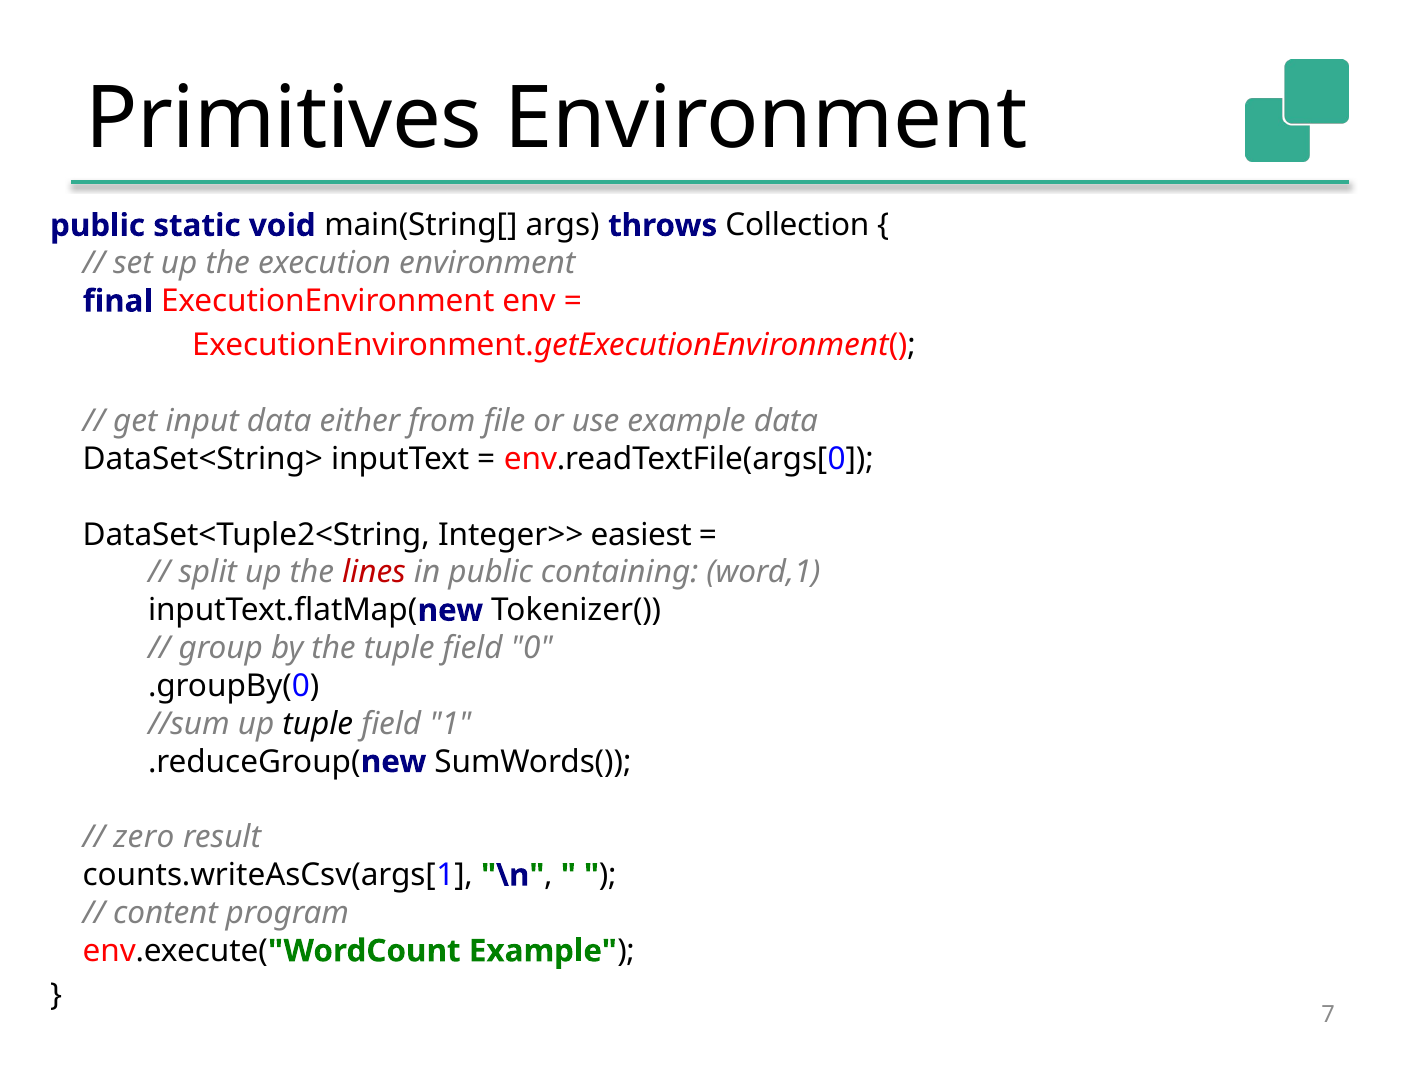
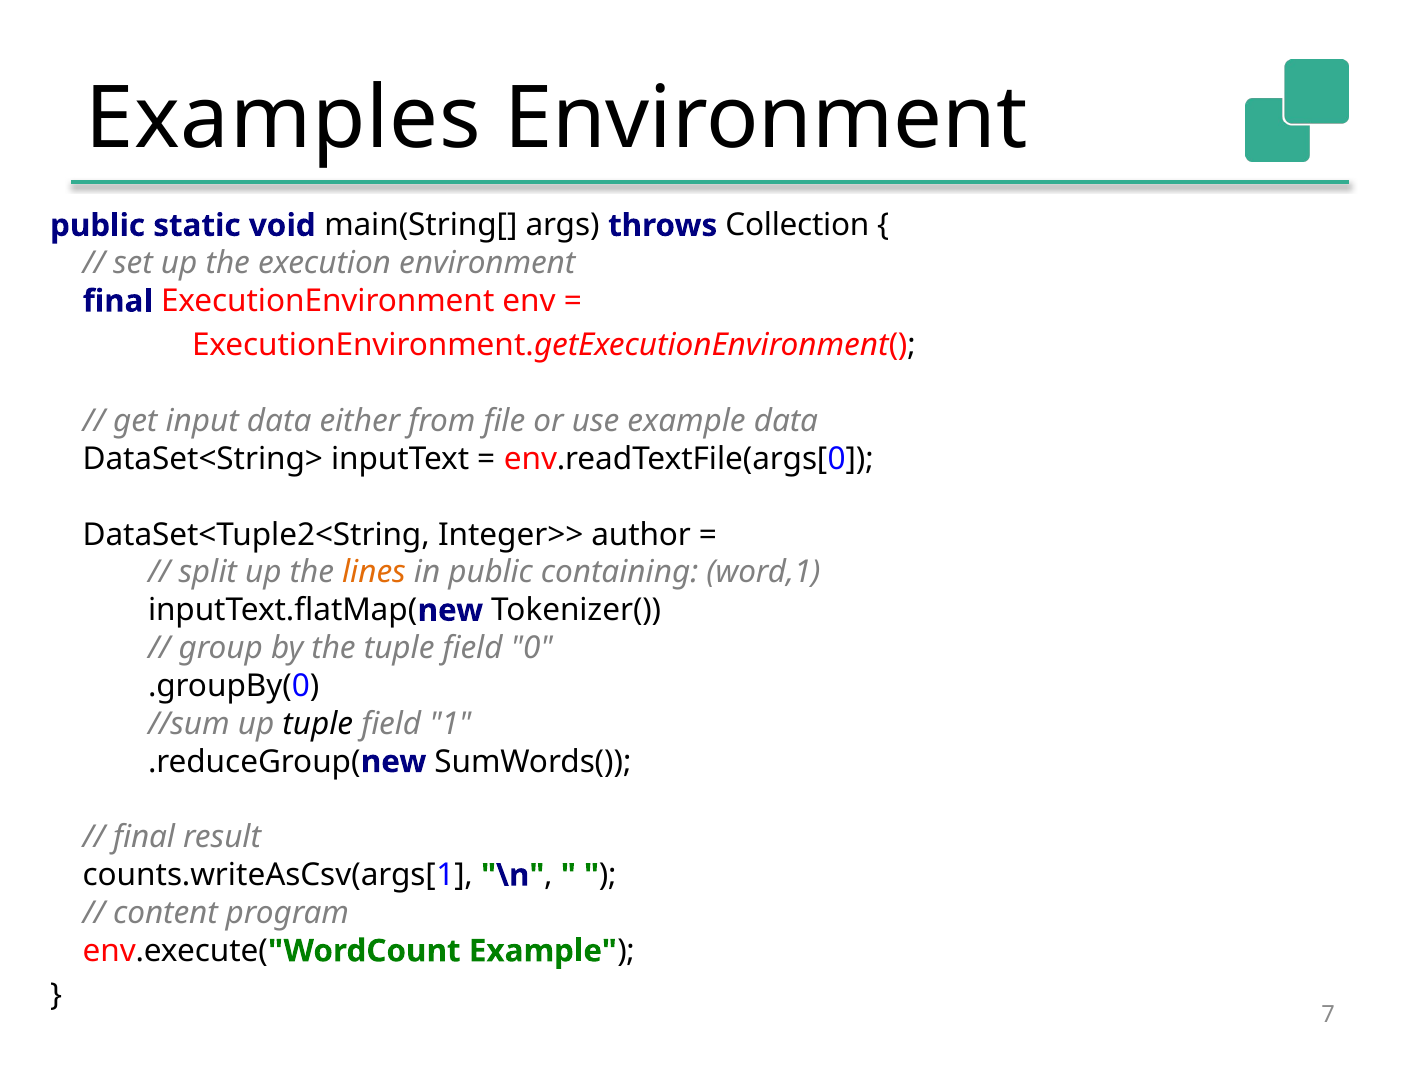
Primitives: Primitives -> Examples
easiest: easiest -> author
lines colour: red -> orange
zero at (144, 837): zero -> final
